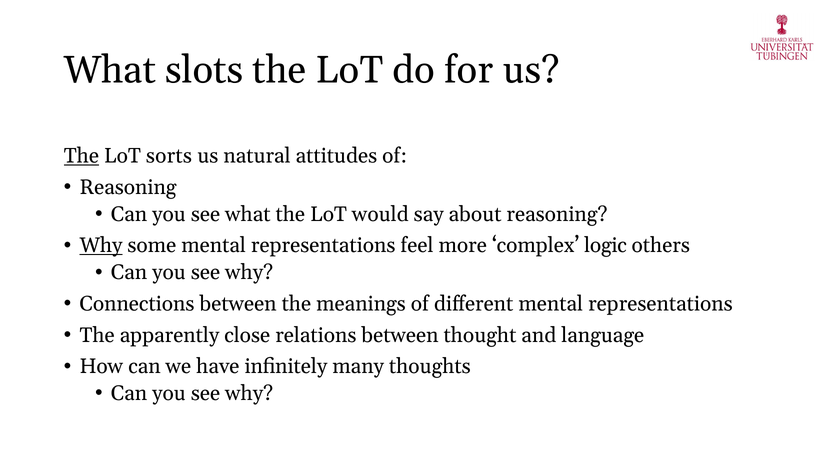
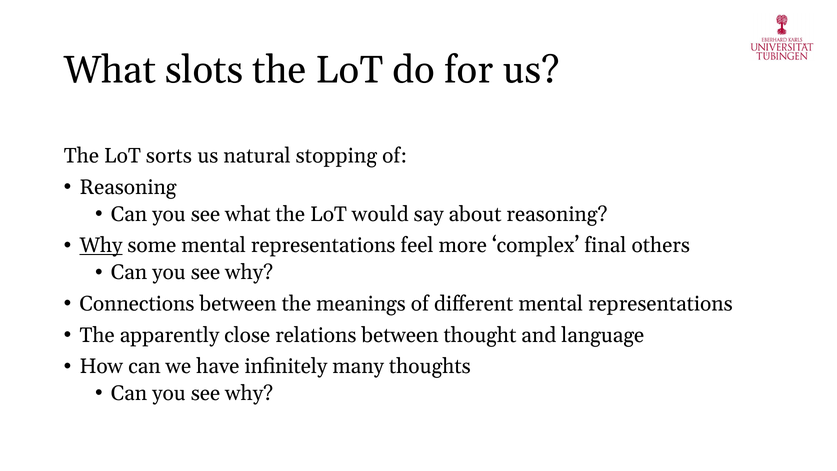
The at (81, 156) underline: present -> none
attitudes: attitudes -> stopping
logic: logic -> final
